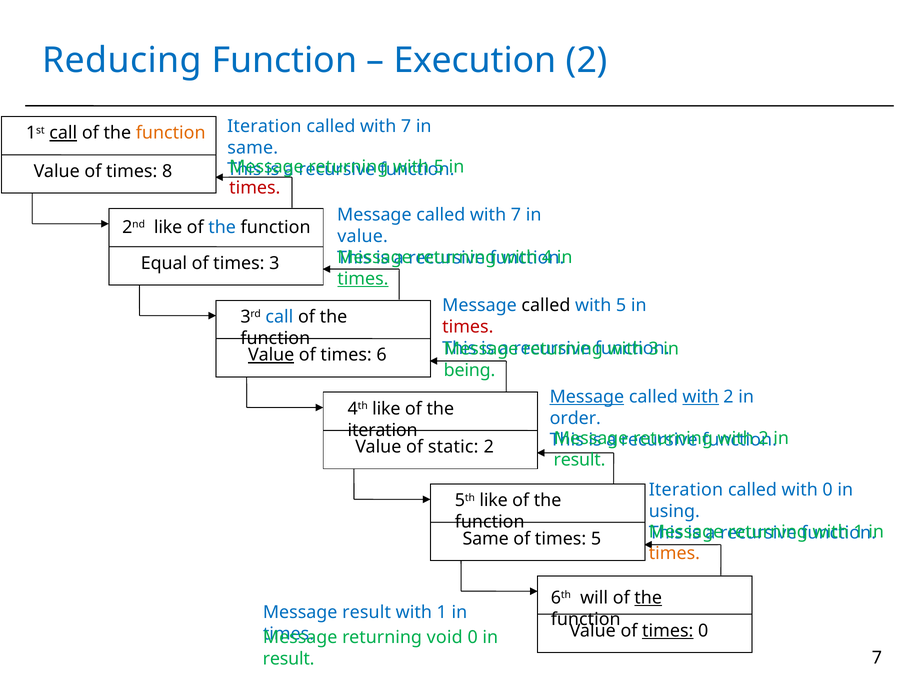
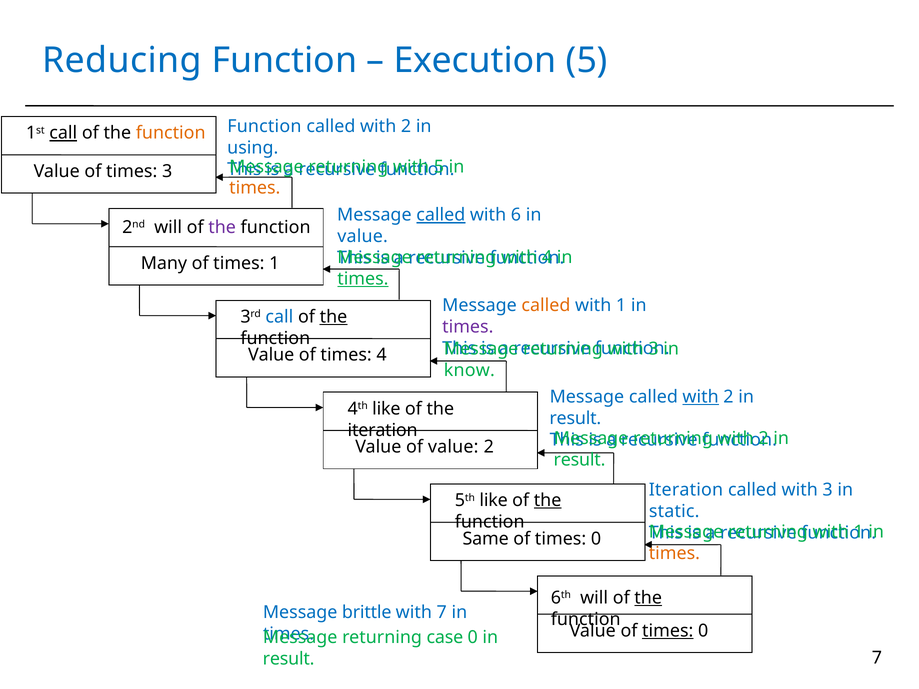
Execution 2: 2 -> 5
Iteration at (264, 127): Iteration -> Function
7 at (406, 127): 7 -> 2
same at (253, 148): same -> using
times 8: 8 -> 3
times at (255, 188) colour: red -> orange
called at (441, 215) underline: none -> present
7 at (516, 215): 7 -> 6
2nd like: like -> will
the at (222, 227) colour: blue -> purple
Equal: Equal -> Many
times 3: 3 -> 1
called at (546, 305) colour: black -> orange
5 at (621, 305): 5 -> 1
the at (333, 317) underline: none -> present
times at (468, 327) colour: red -> purple
Value at (271, 355) underline: present -> none
times 6: 6 -> 4
being: being -> know
Message at (587, 397) underline: present -> none
order at (575, 419): order -> result
of static: static -> value
called with 0: 0 -> 3
the at (548, 501) underline: none -> present
using: using -> static
5 at (596, 539): 5 -> 0
Message result: result -> brittle
1 at (442, 612): 1 -> 7
void: void -> case
